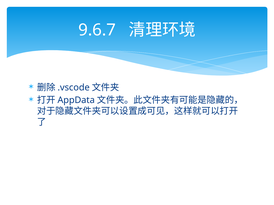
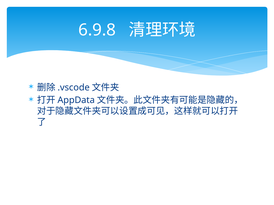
9.6.7: 9.6.7 -> 6.9.8
